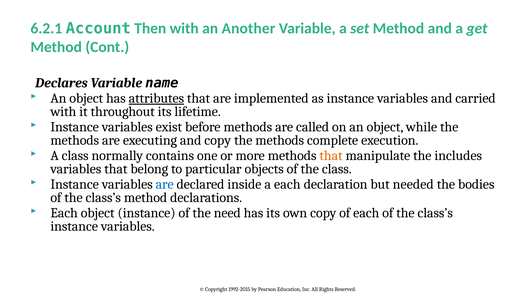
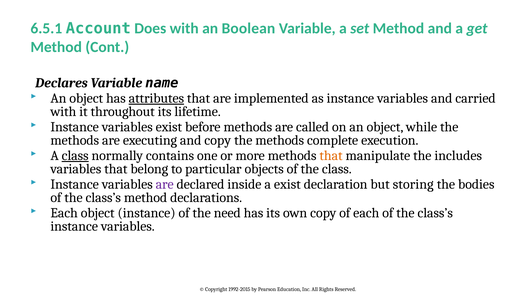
6.2.1: 6.2.1 -> 6.5.1
Then: Then -> Does
Another: Another -> Boolean
class at (75, 156) underline: none -> present
are at (165, 185) colour: blue -> purple
a each: each -> exist
needed: needed -> storing
